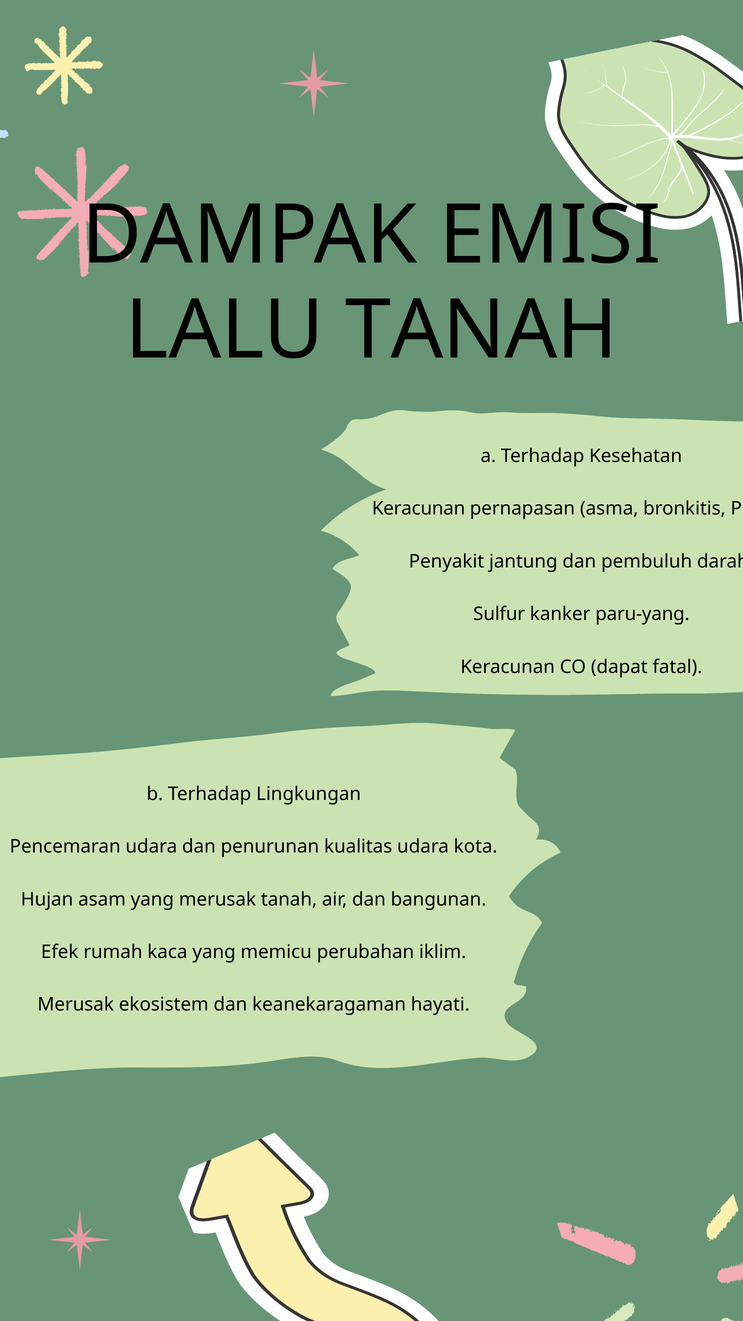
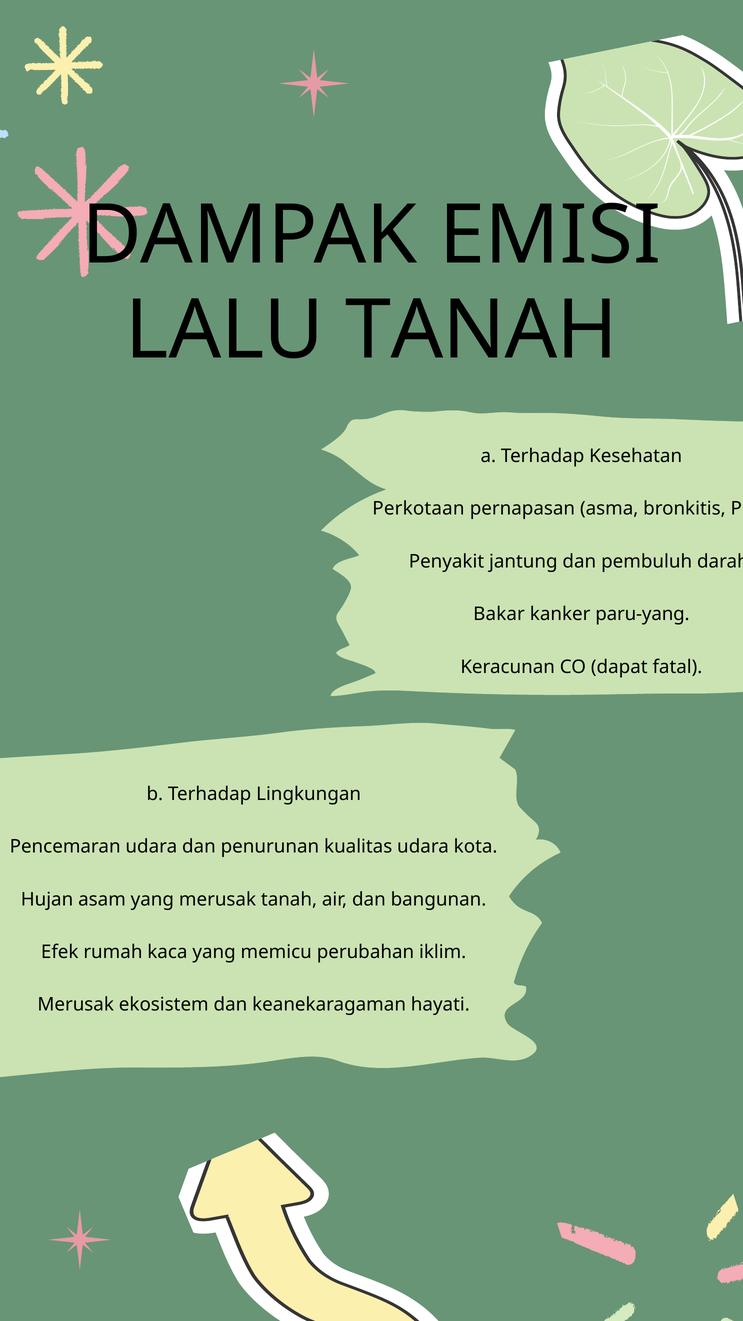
Keracunan at (419, 509): Keracunan -> Perkotaan
Sulfur: Sulfur -> Bakar
